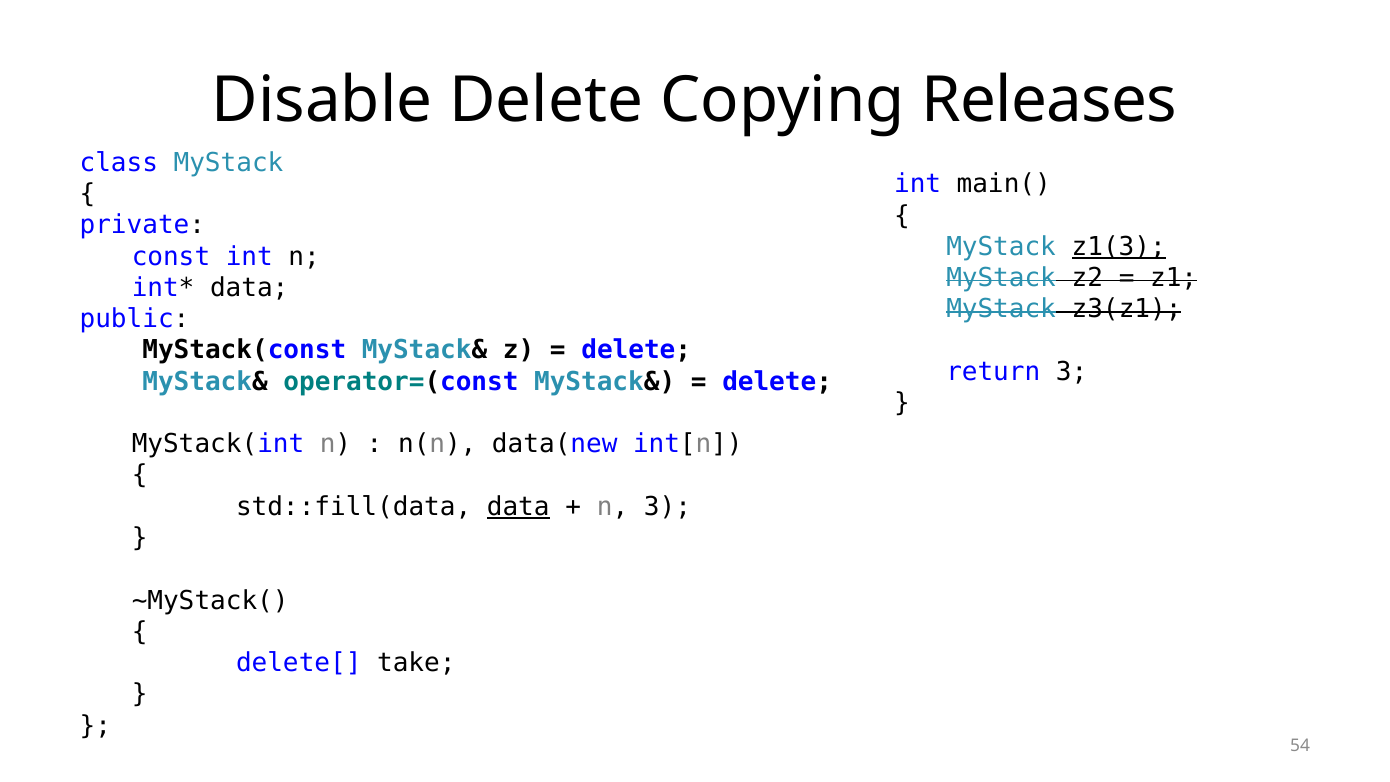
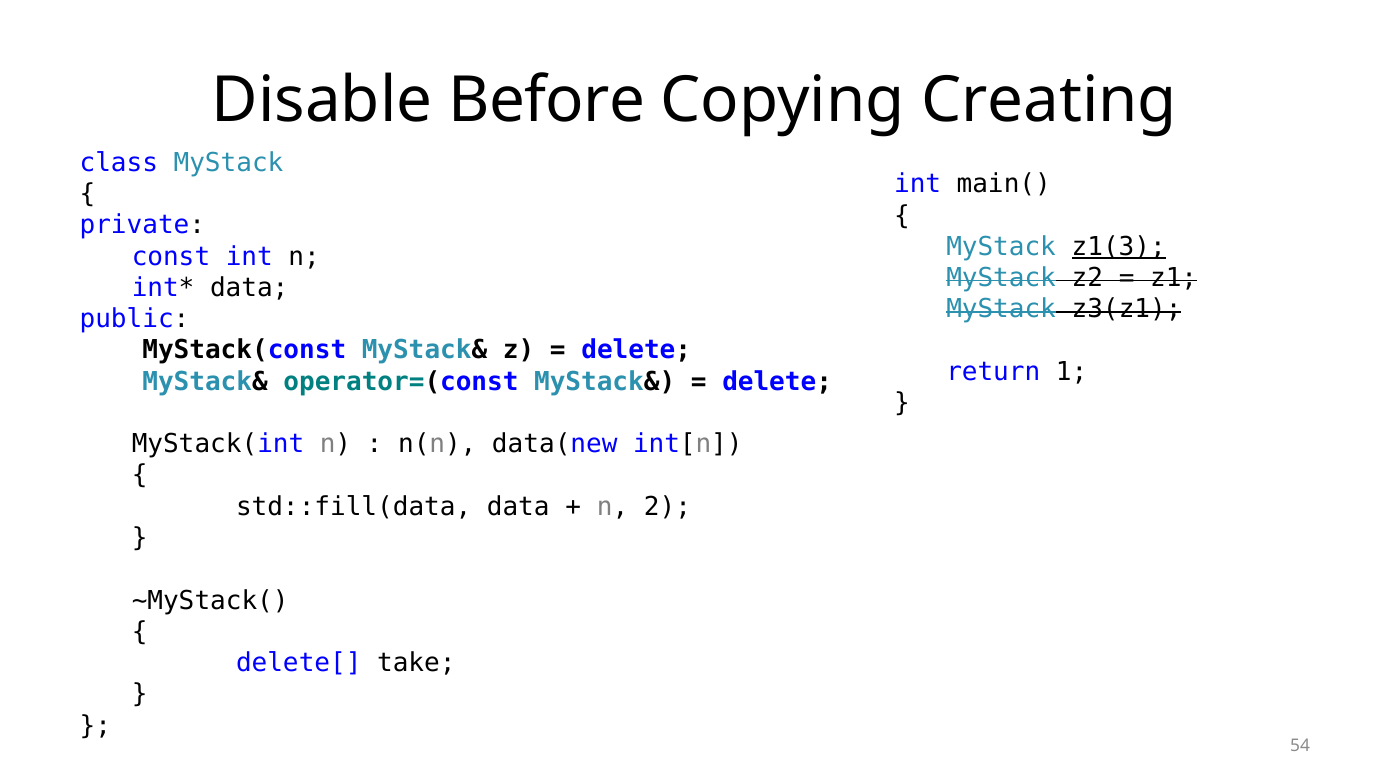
Disable Delete: Delete -> Before
Releases: Releases -> Creating
return 3: 3 -> 1
data at (518, 507) underline: present -> none
n 3: 3 -> 2
